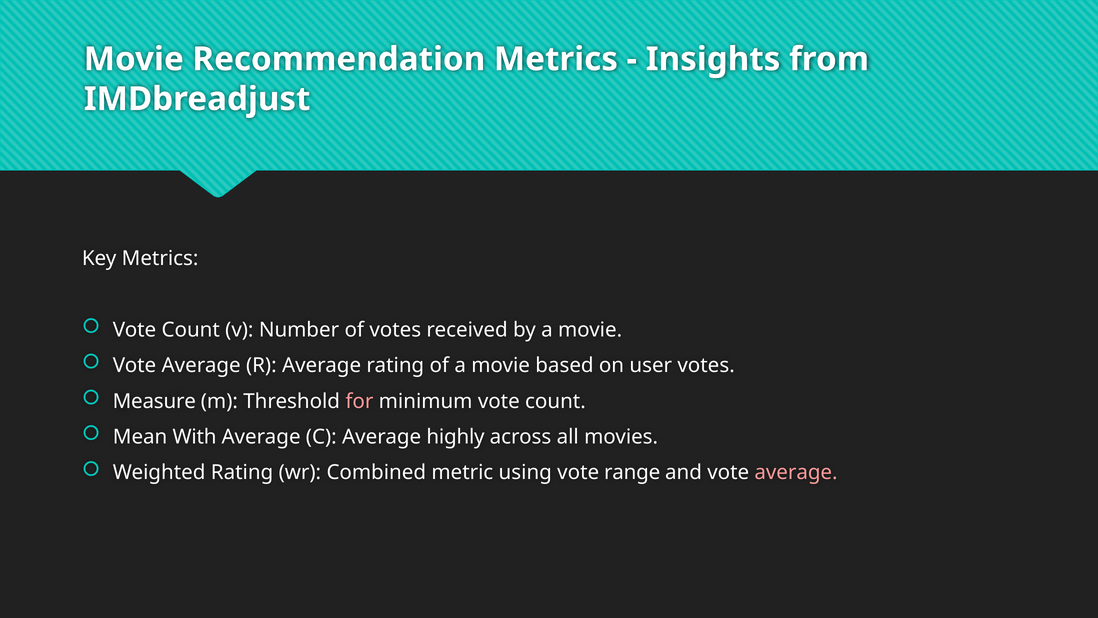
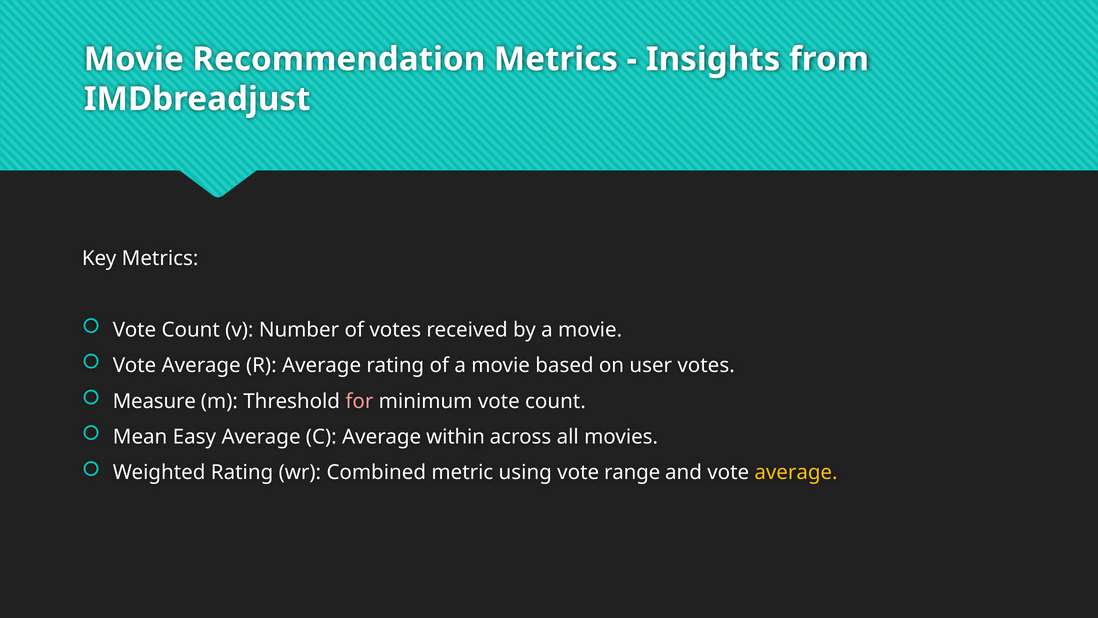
With: With -> Easy
highly: highly -> within
average at (796, 472) colour: pink -> yellow
